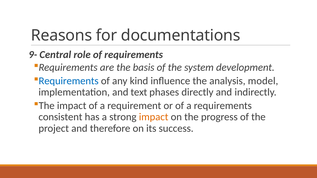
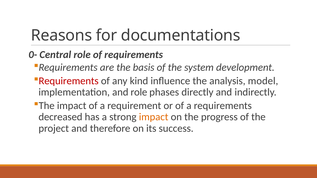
9-: 9- -> 0-
Requirements at (69, 81) colour: blue -> red
and text: text -> role
consistent: consistent -> decreased
